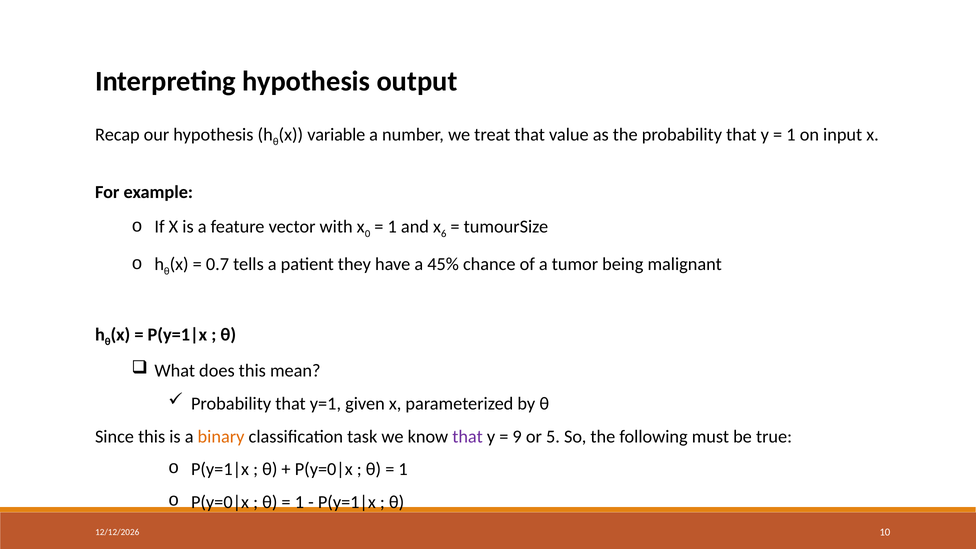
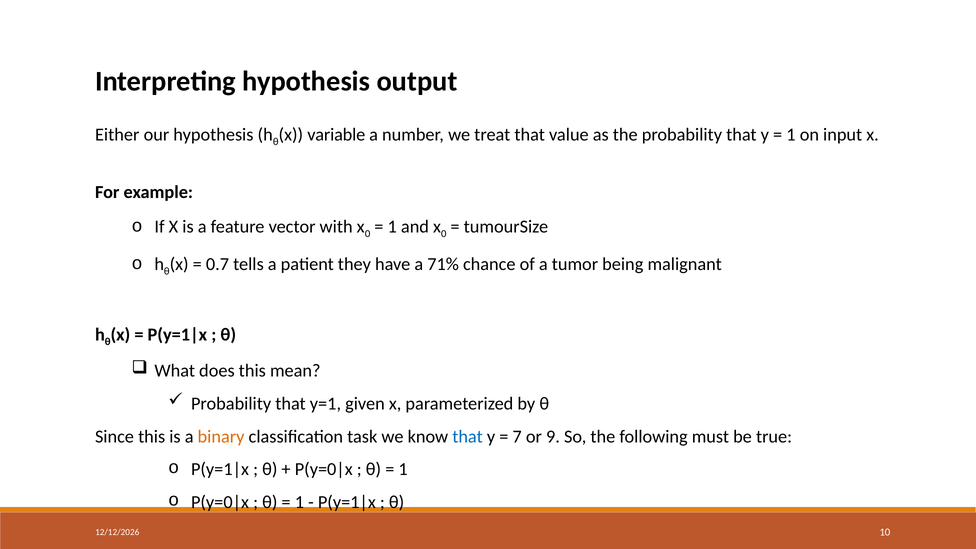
Recap: Recap -> Either
and x 6: 6 -> 0
45%: 45% -> 71%
that at (468, 436) colour: purple -> blue
9: 9 -> 7
5: 5 -> 9
